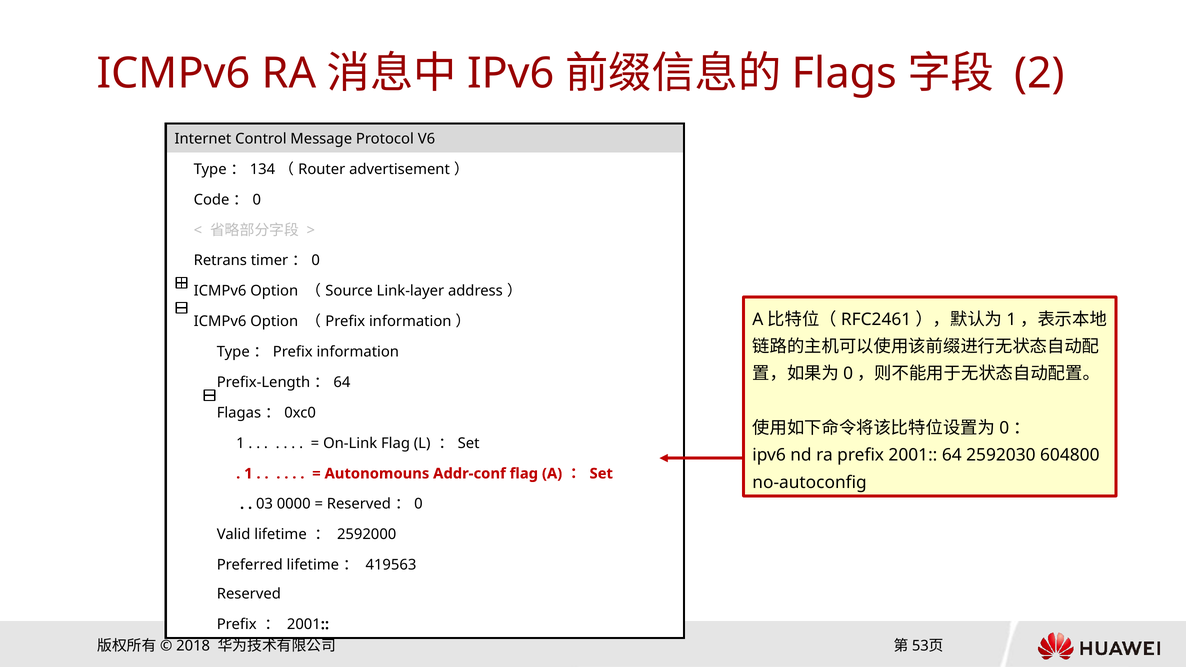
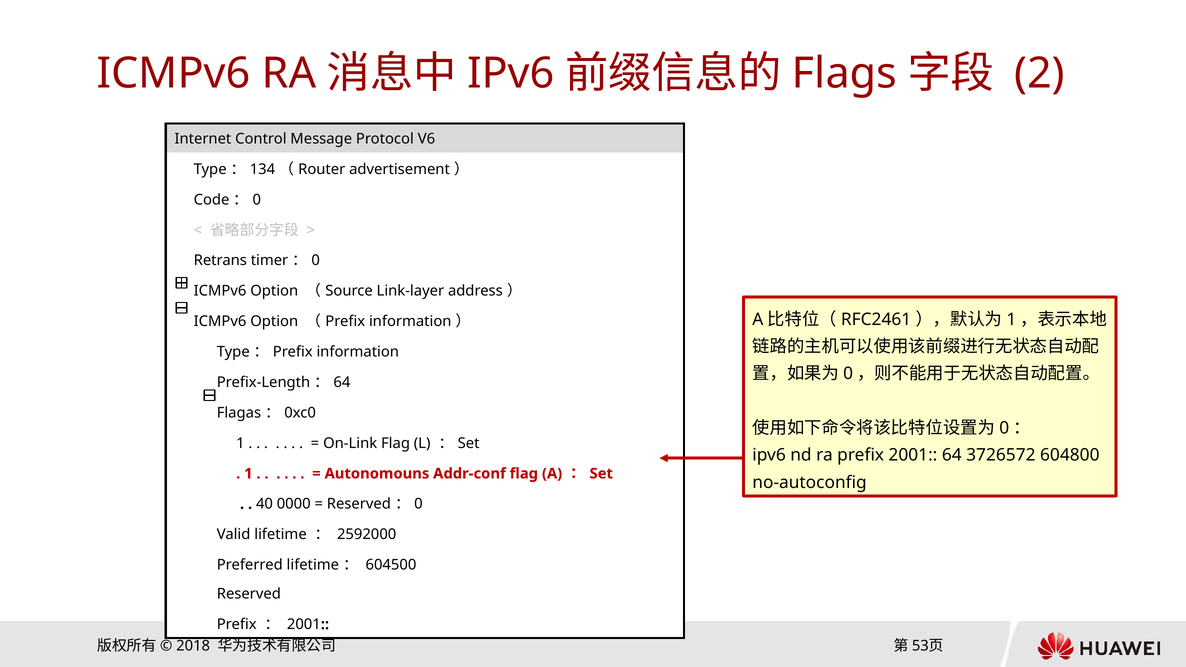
2592030: 2592030 -> 3726572
03: 03 -> 40
419563: 419563 -> 604500
